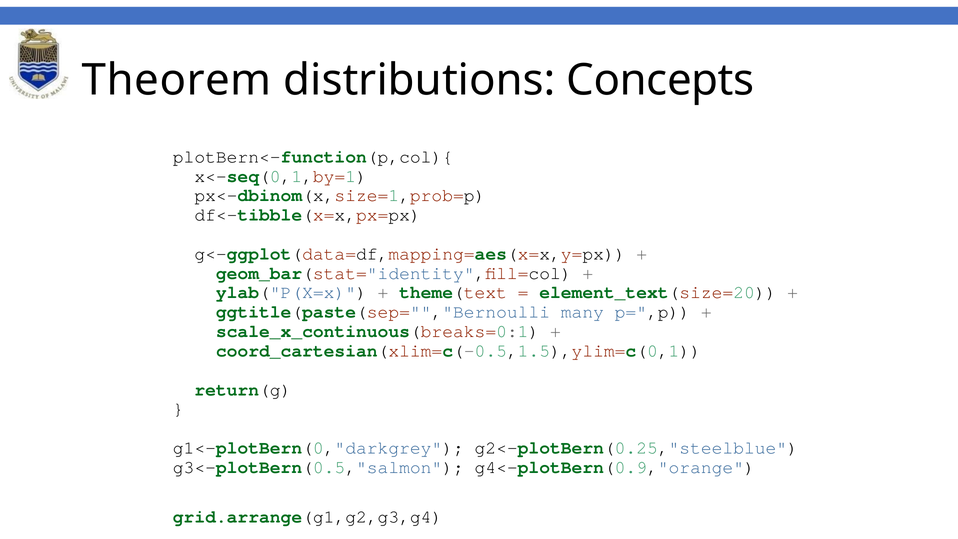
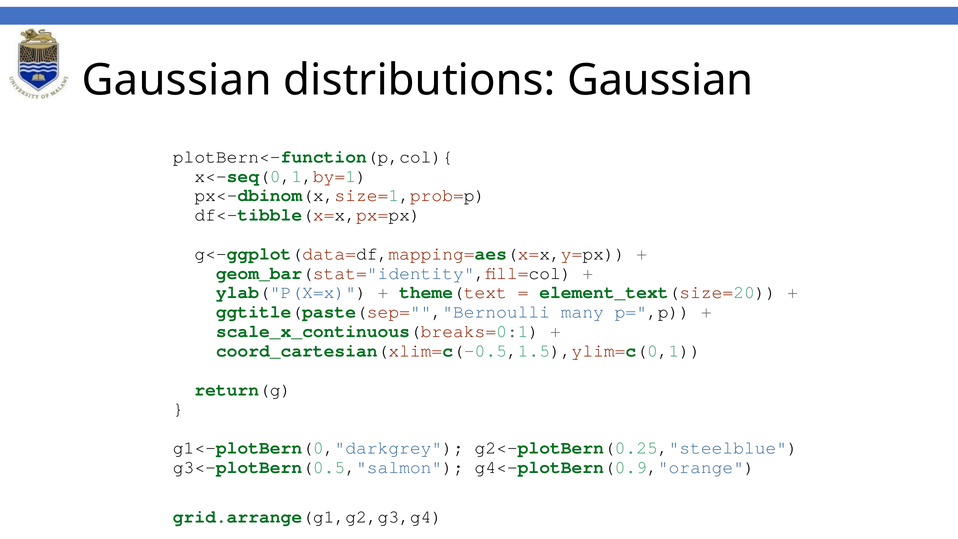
Theorem at (177, 80): Theorem -> Gaussian
distributions Concepts: Concepts -> Gaussian
